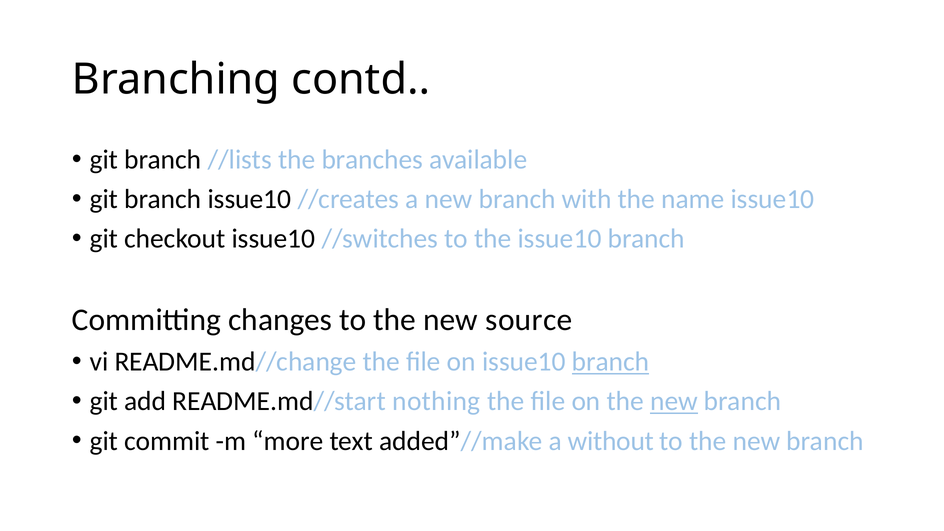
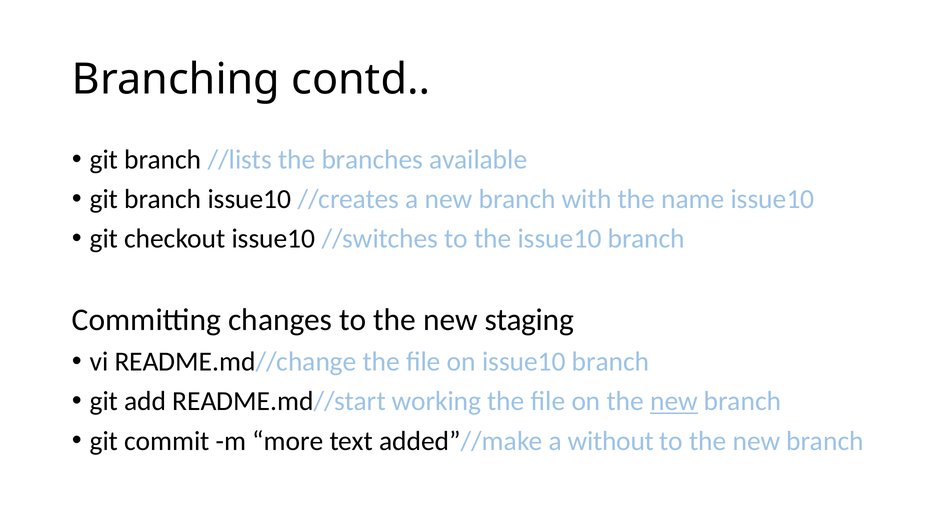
source: source -> staging
branch at (611, 362) underline: present -> none
nothing: nothing -> working
